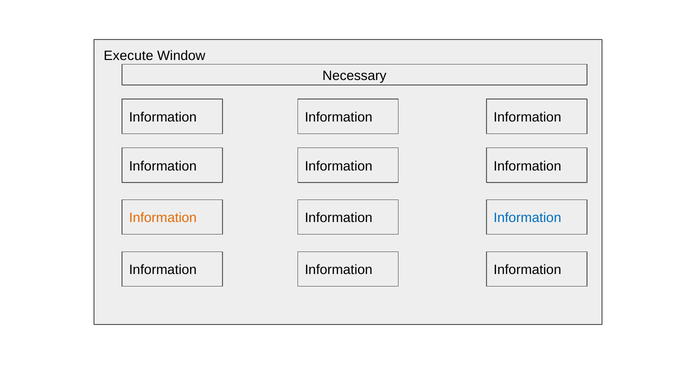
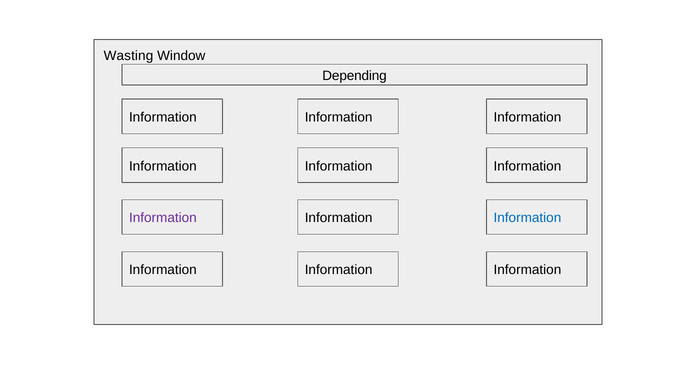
Execute: Execute -> Wasting
Necessary: Necessary -> Depending
Information at (163, 218) colour: orange -> purple
